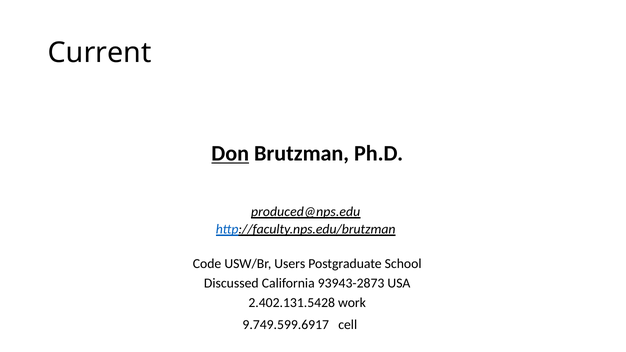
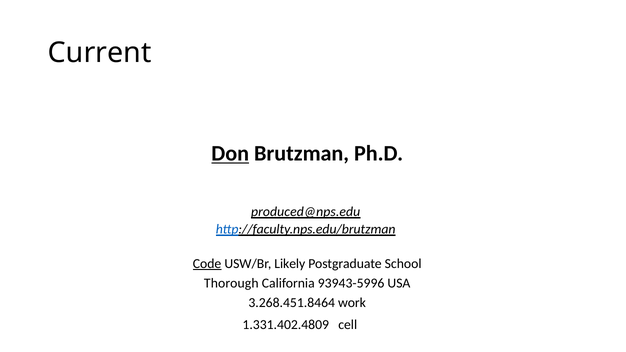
Code underline: none -> present
Users: Users -> Likely
Discussed: Discussed -> Thorough
93943-2873: 93943-2873 -> 93943-5996
2.402.131.5428: 2.402.131.5428 -> 3.268.451.8464
9.749.599.6917: 9.749.599.6917 -> 1.331.402.4809
